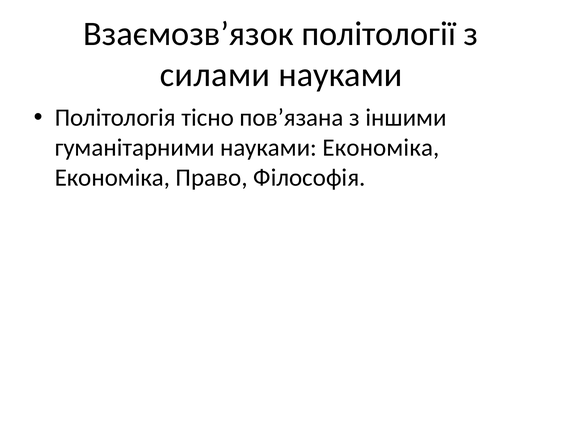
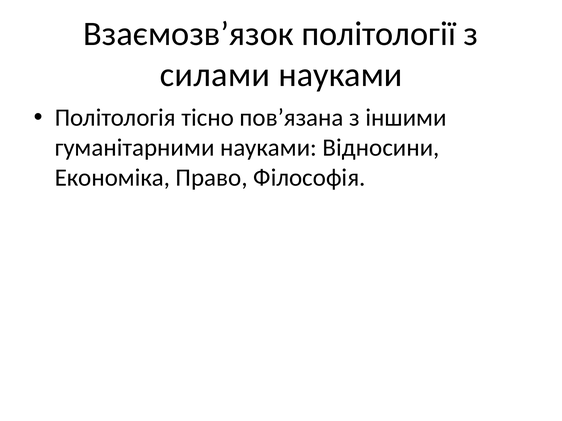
науками Економіка: Економіка -> Відносини
